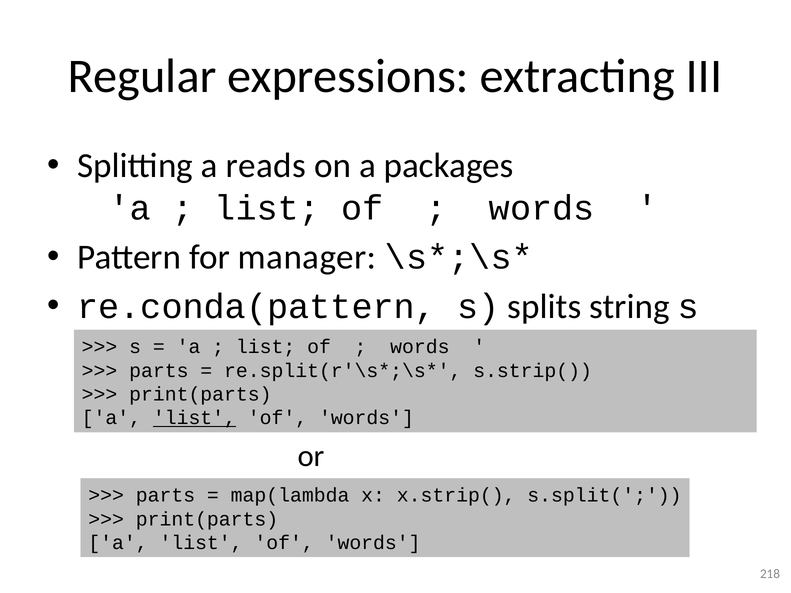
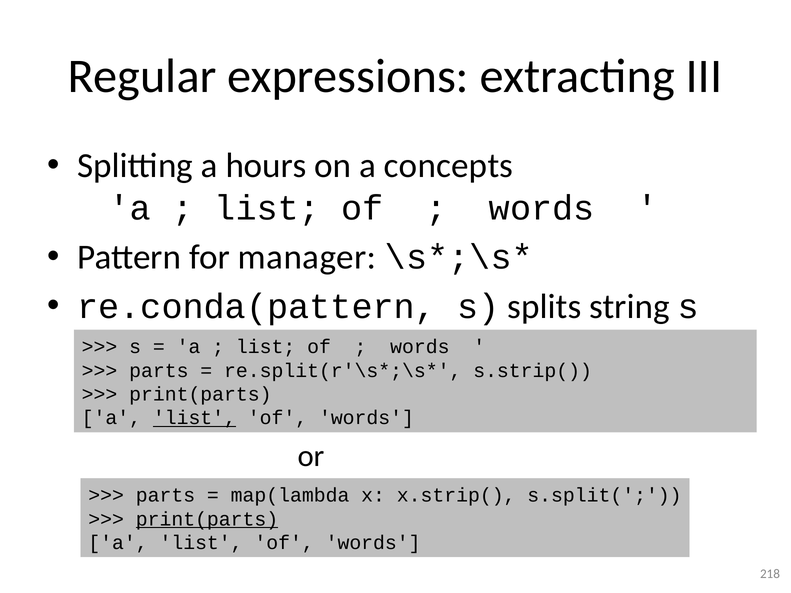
reads: reads -> hours
packages: packages -> concepts
print(parts at (207, 519) underline: none -> present
